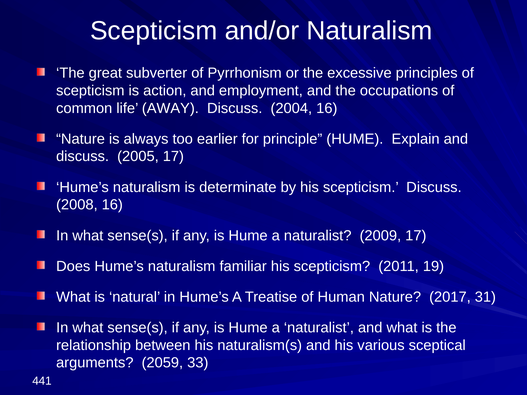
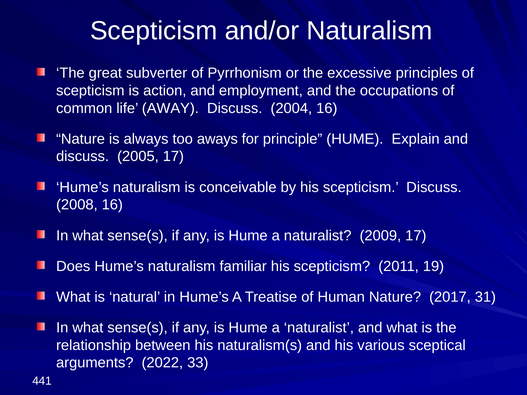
earlier: earlier -> aways
determinate: determinate -> conceivable
2059: 2059 -> 2022
